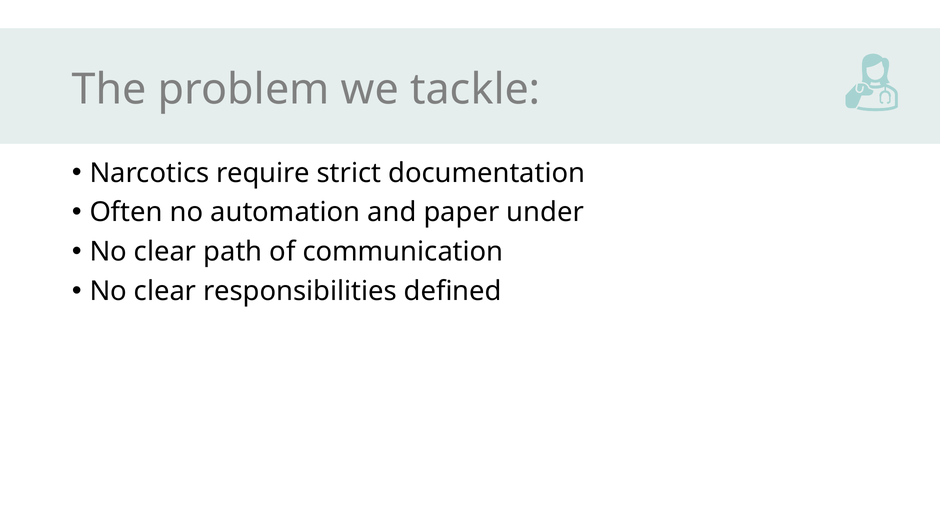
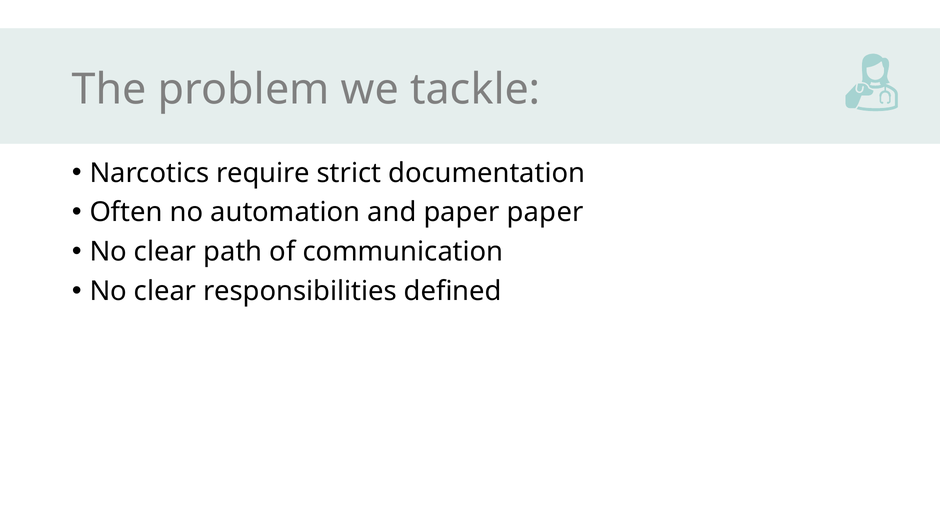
paper under: under -> paper
